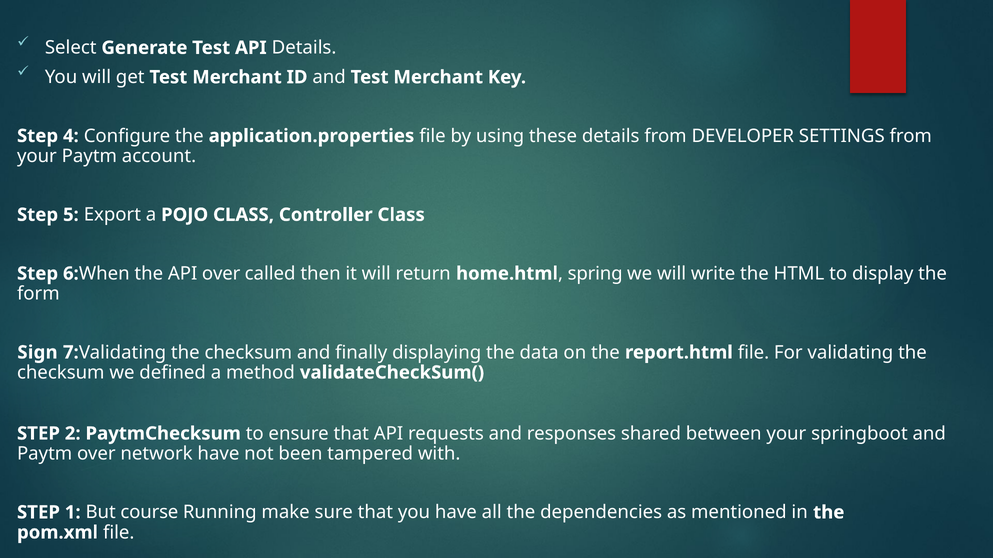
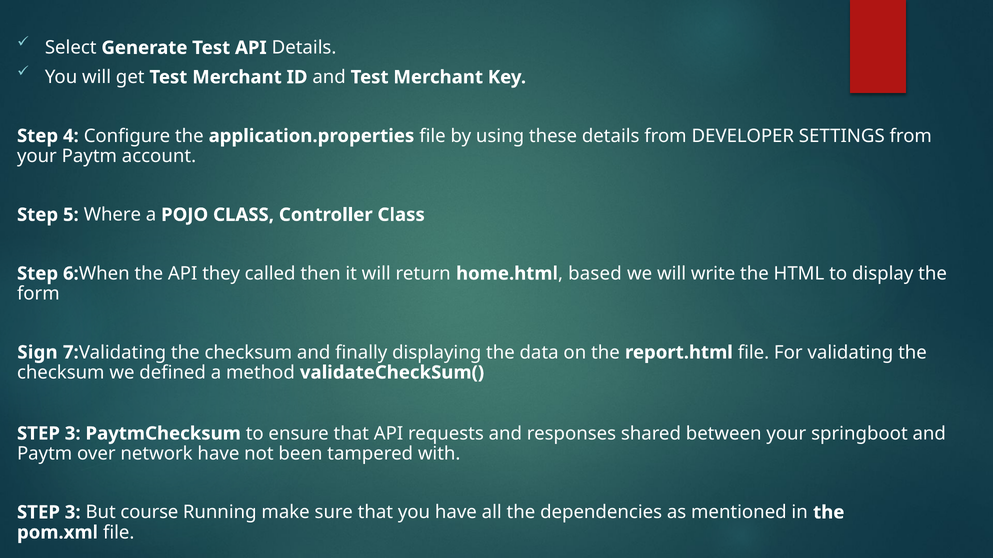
Export: Export -> Where
API over: over -> they
spring: spring -> based
2 at (73, 434): 2 -> 3
1 at (73, 513): 1 -> 3
